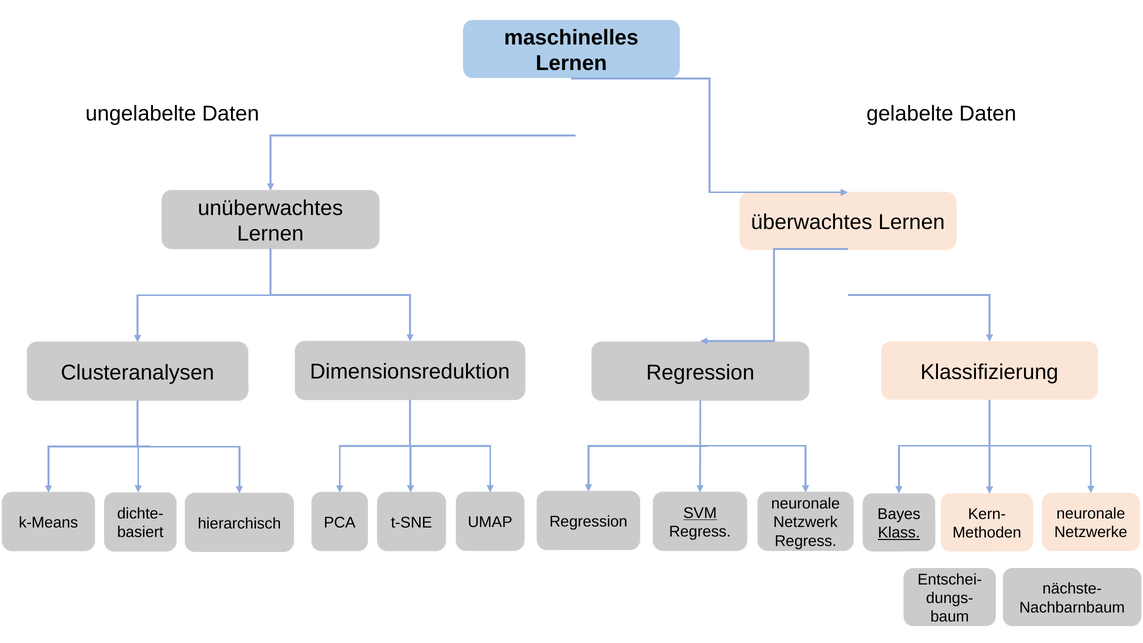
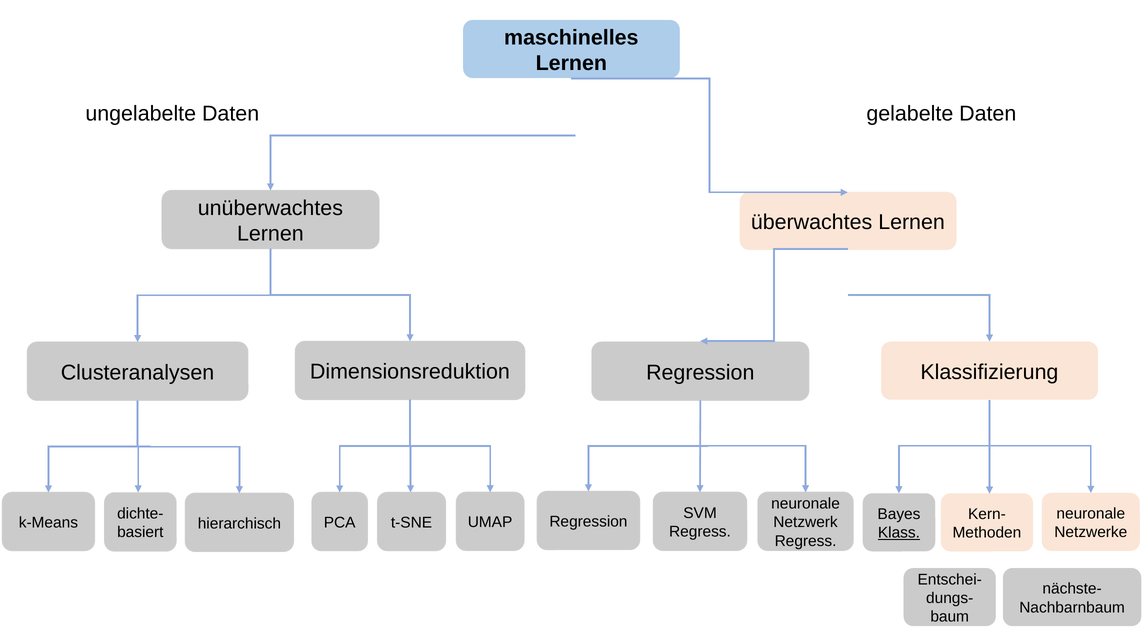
SVM underline: present -> none
